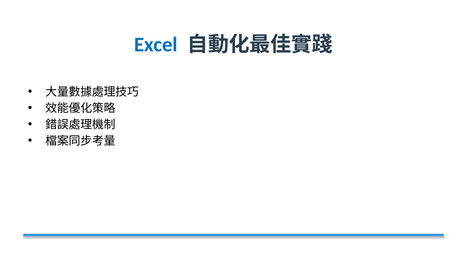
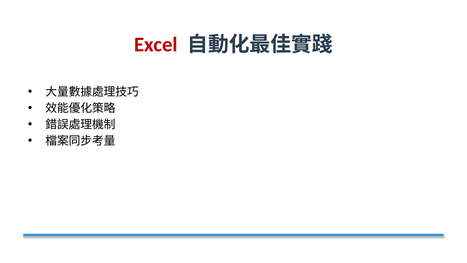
Excel colour: blue -> red
